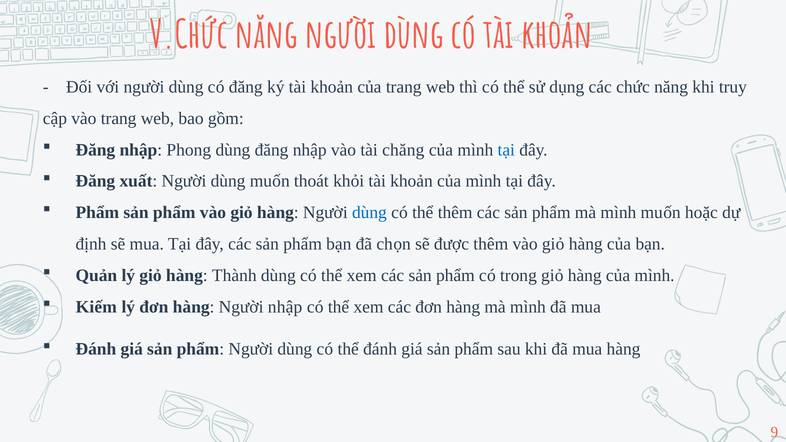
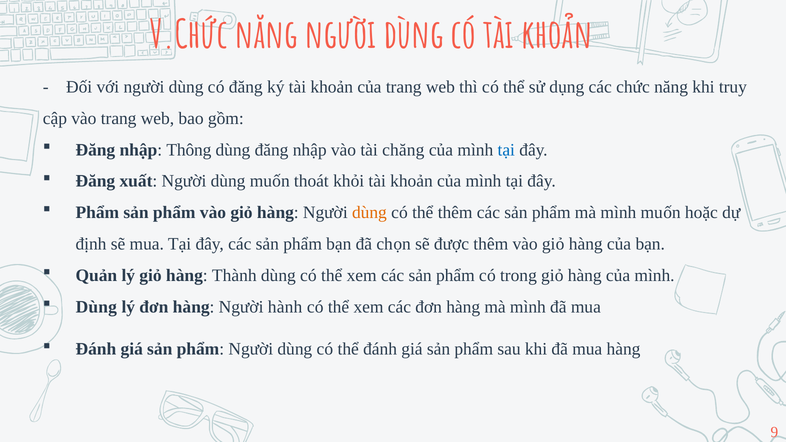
Phong: Phong -> Thông
dùng at (369, 213) colour: blue -> orange
Kiếm at (96, 307): Kiếm -> Dùng
Người nhập: nhập -> hành
